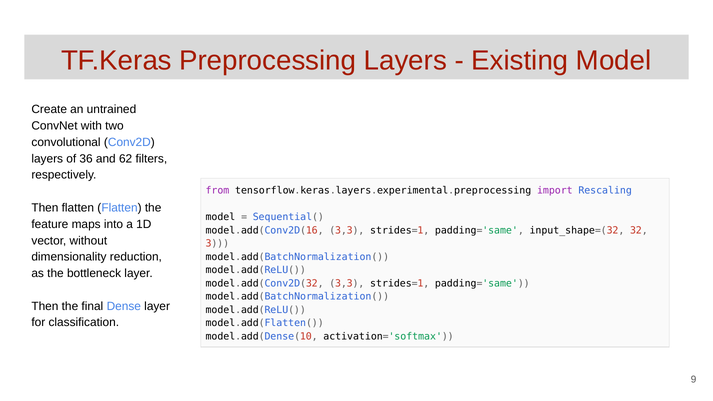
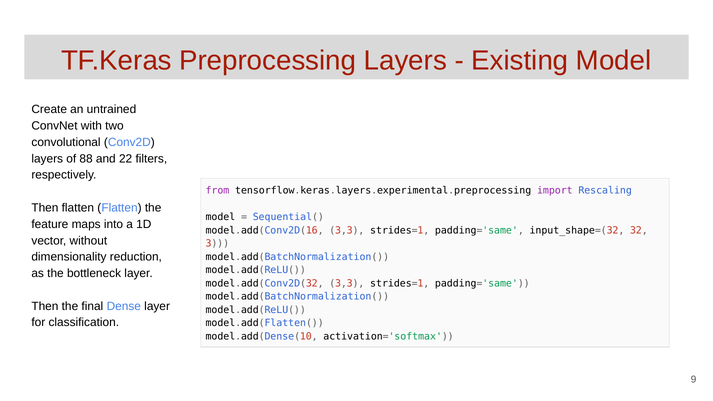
36: 36 -> 88
62: 62 -> 22
